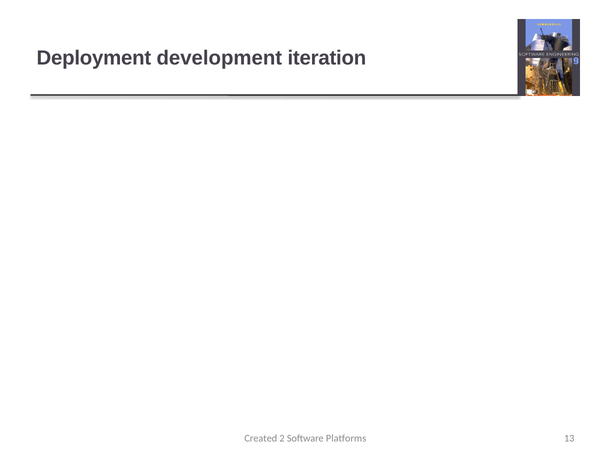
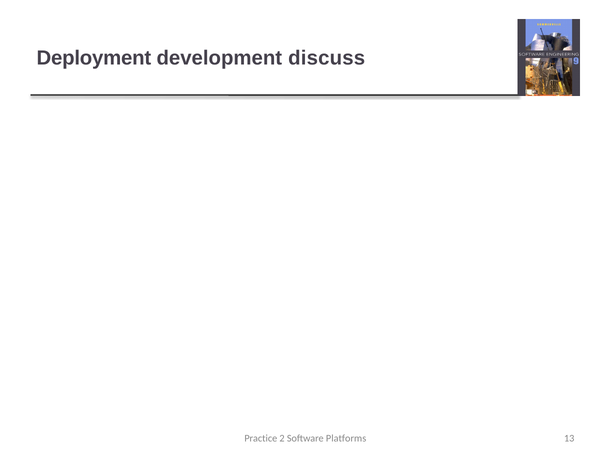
iteration: iteration -> discuss
Created: Created -> Practice
